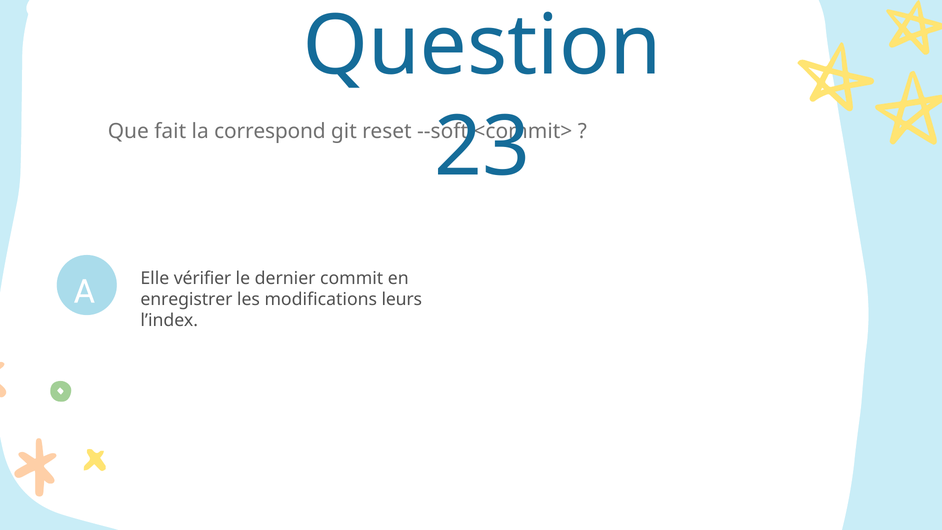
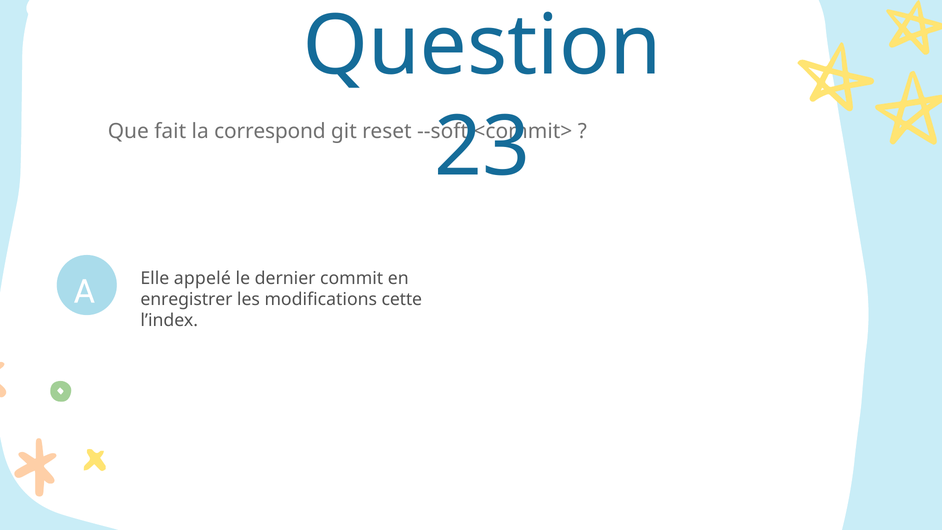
vérifier: vérifier -> appelé
leurs: leurs -> cette
